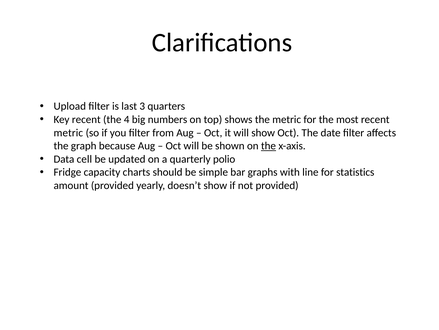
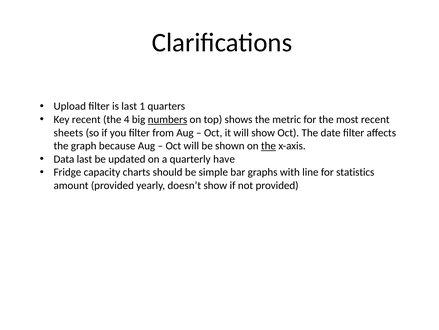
3: 3 -> 1
numbers underline: none -> present
metric at (68, 132): metric -> sheets
Data cell: cell -> last
polio: polio -> have
